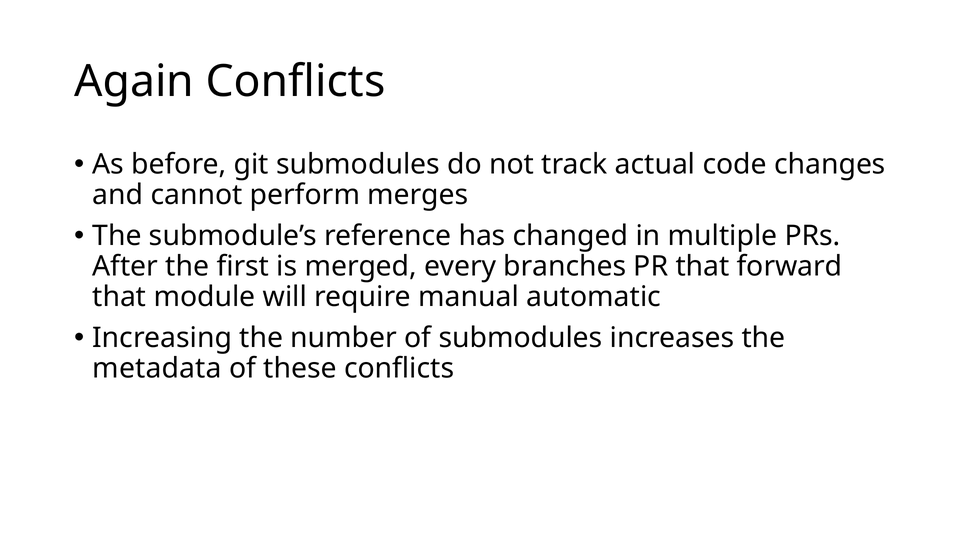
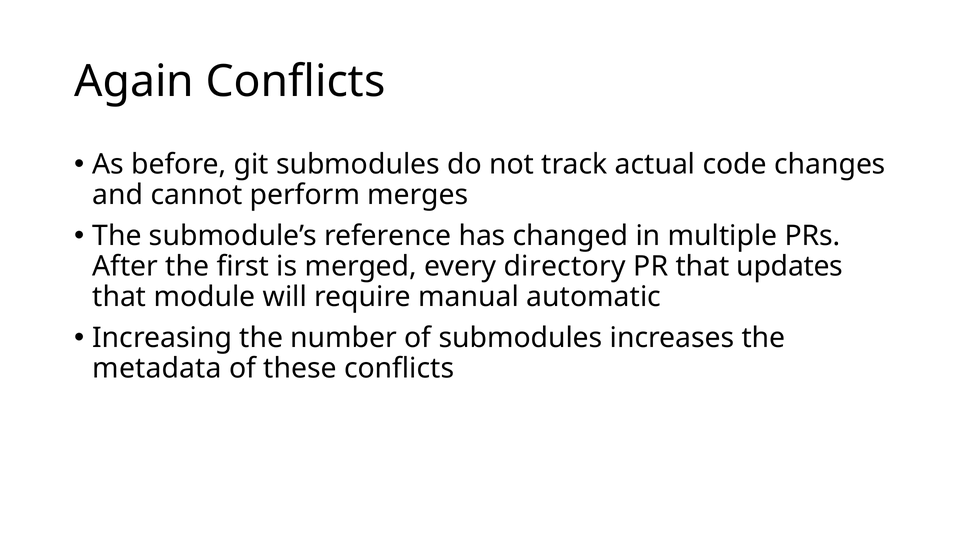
branches: branches -> directory
forward: forward -> updates
